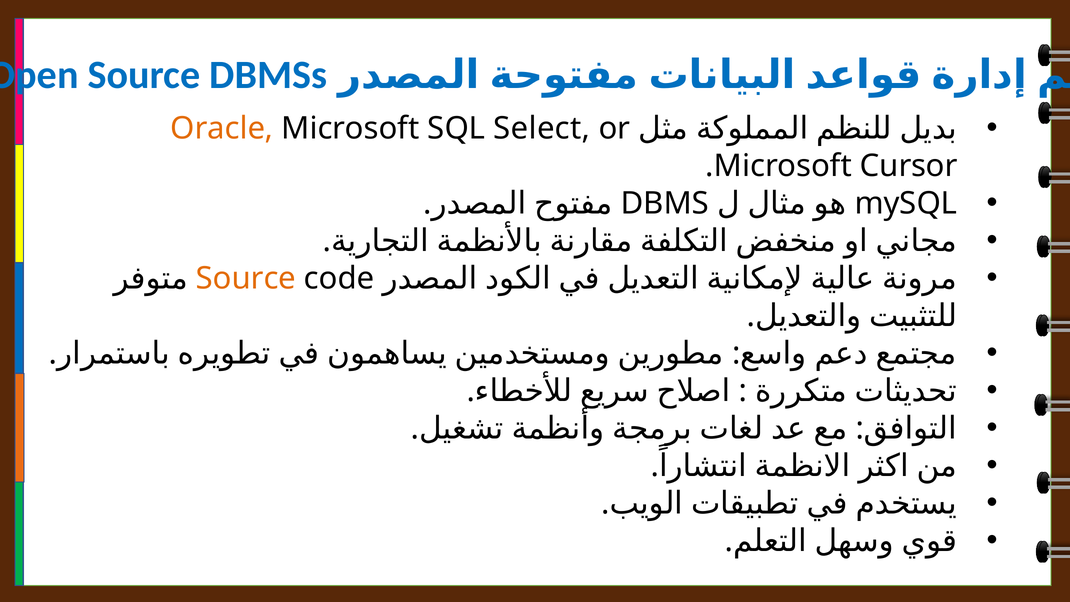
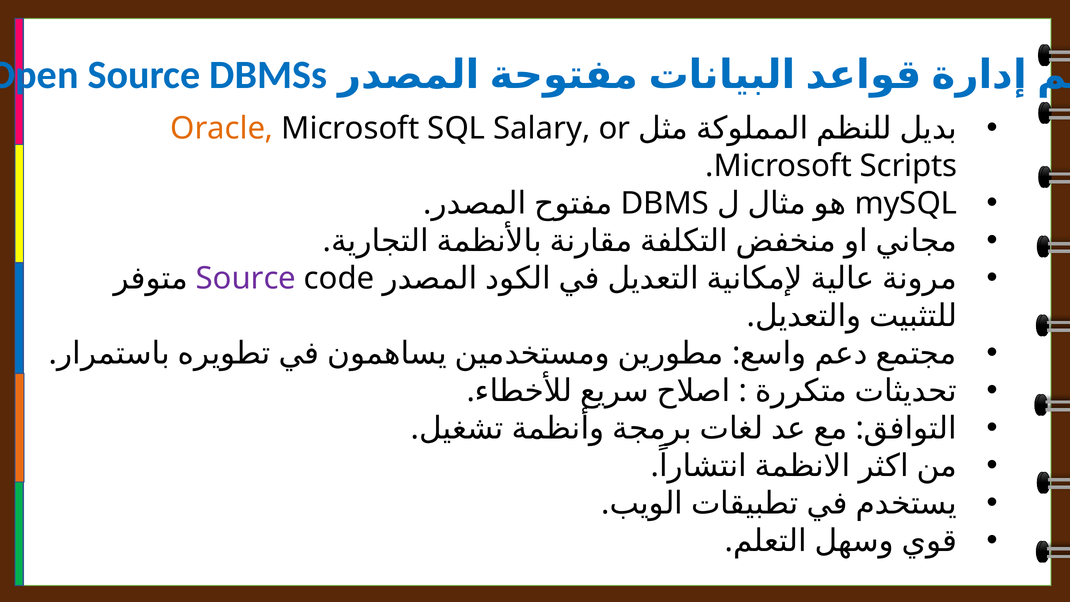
Select: Select -> Salary
Cursor: Cursor -> Scripts
Source at (246, 279) colour: orange -> purple
